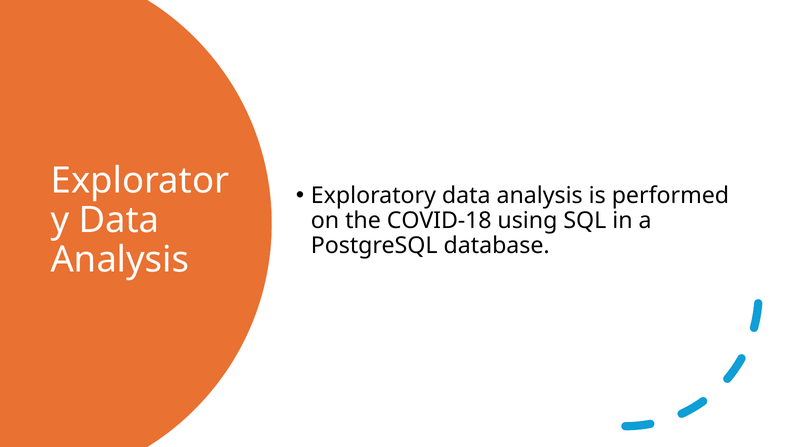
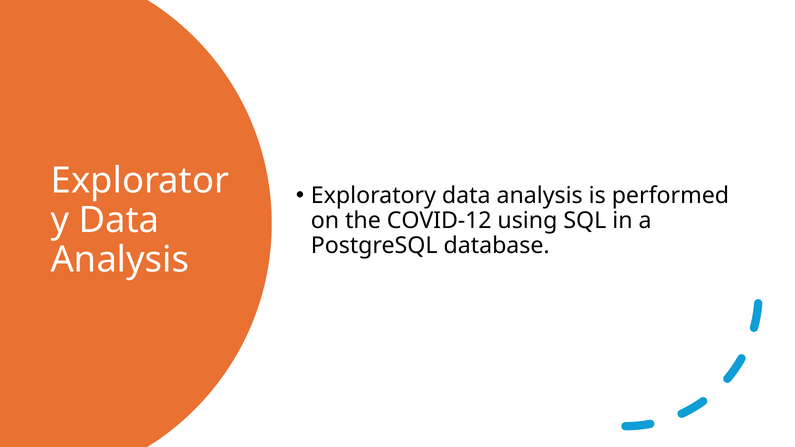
COVID-18: COVID-18 -> COVID-12
